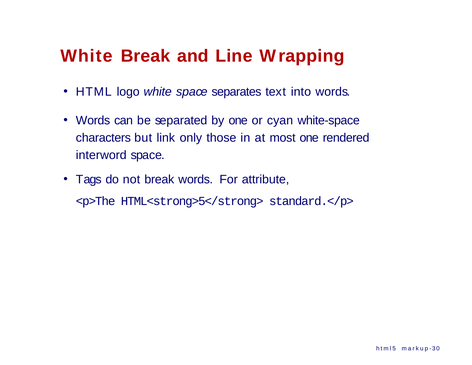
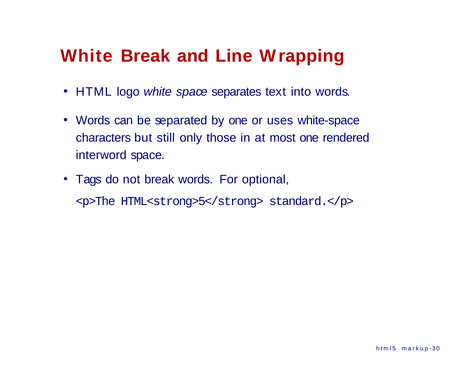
cyan: cyan -> uses
link: link -> still
attribute: attribute -> optional
